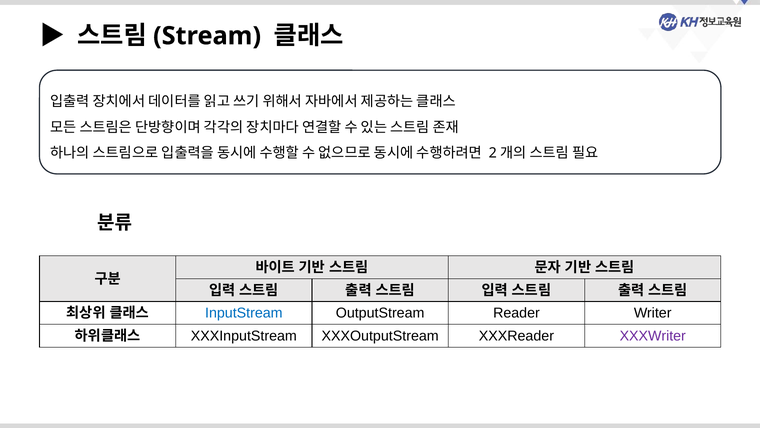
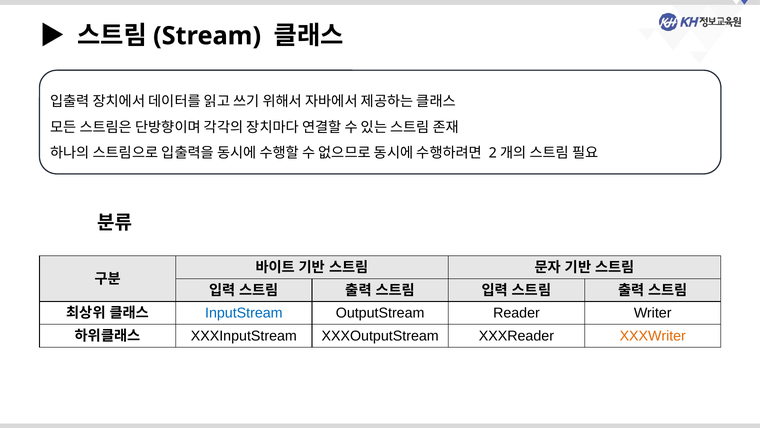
XXXWriter colour: purple -> orange
